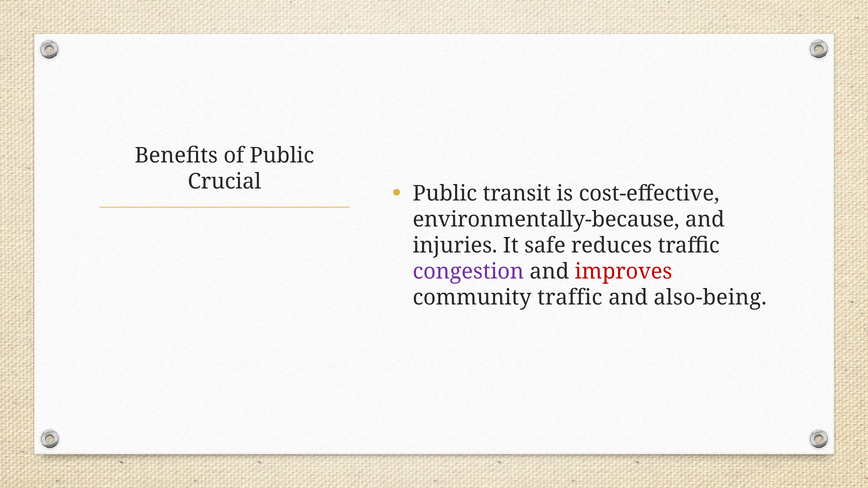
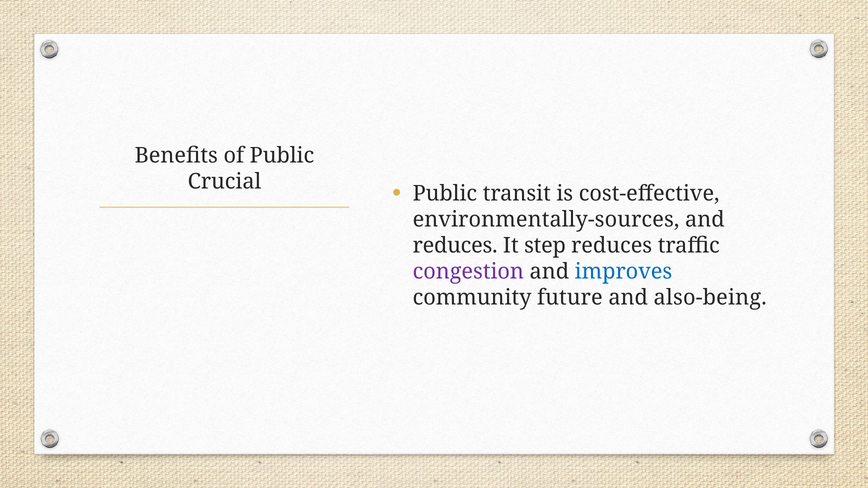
environmentally-because: environmentally-because -> environmentally-sources
injuries at (455, 246): injuries -> reduces
safe: safe -> step
improves colour: red -> blue
community traffic: traffic -> future
